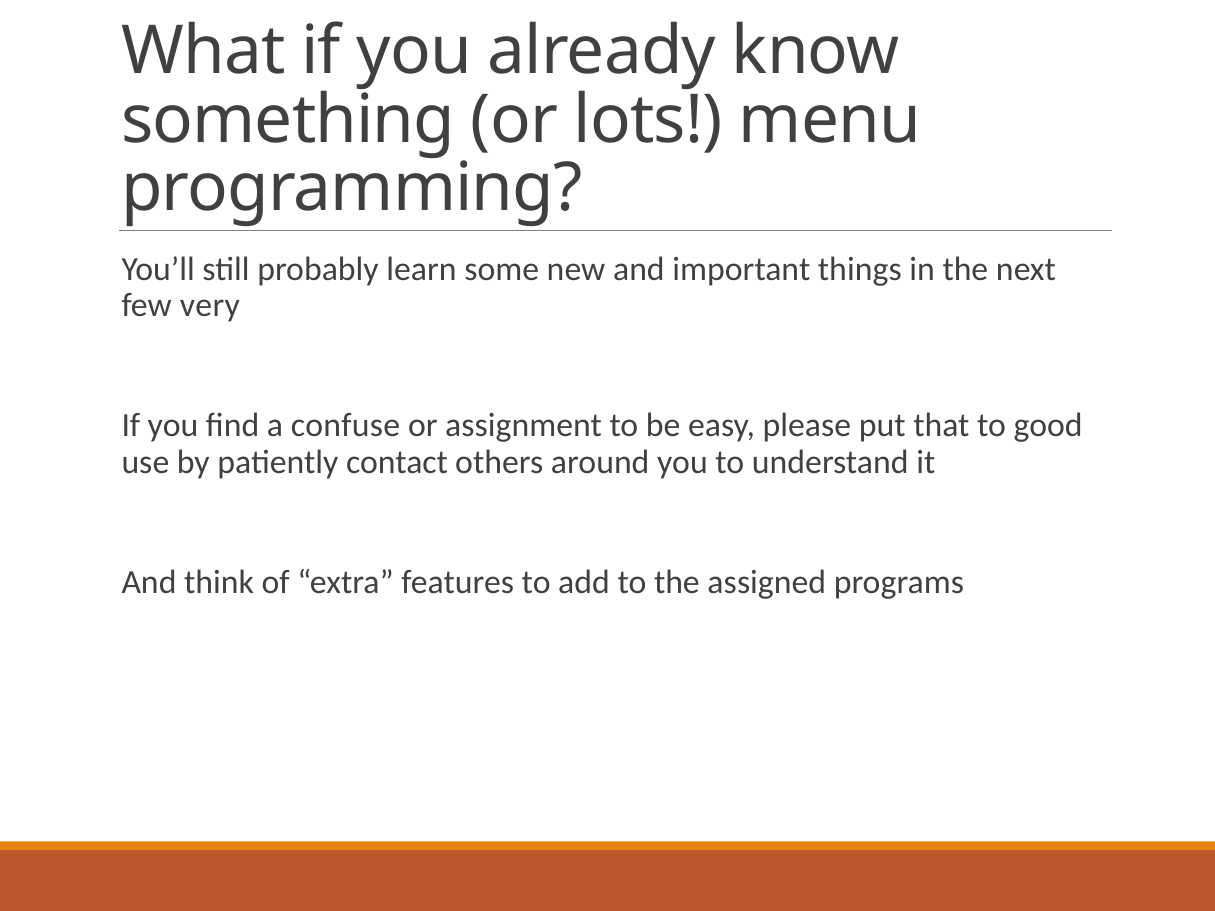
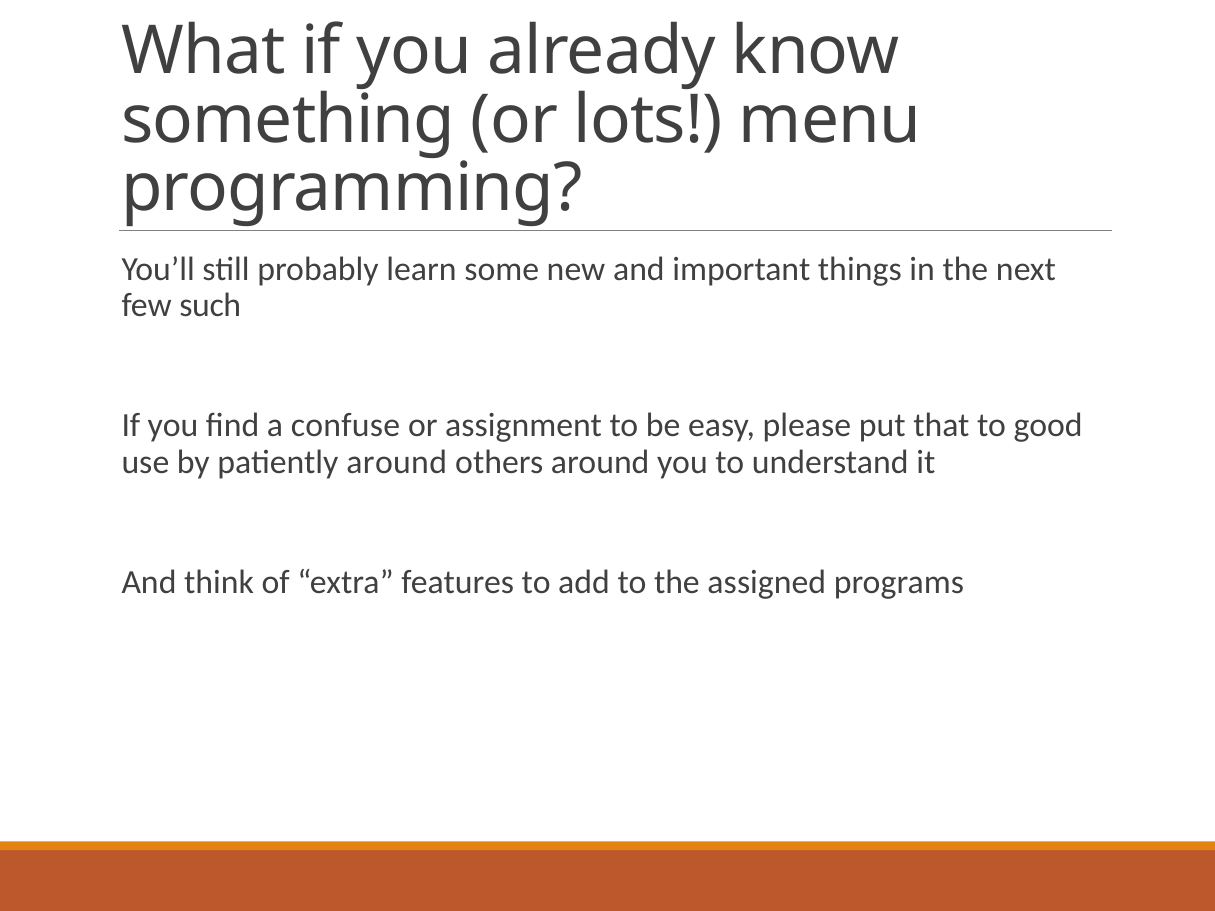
very: very -> such
patiently contact: contact -> around
